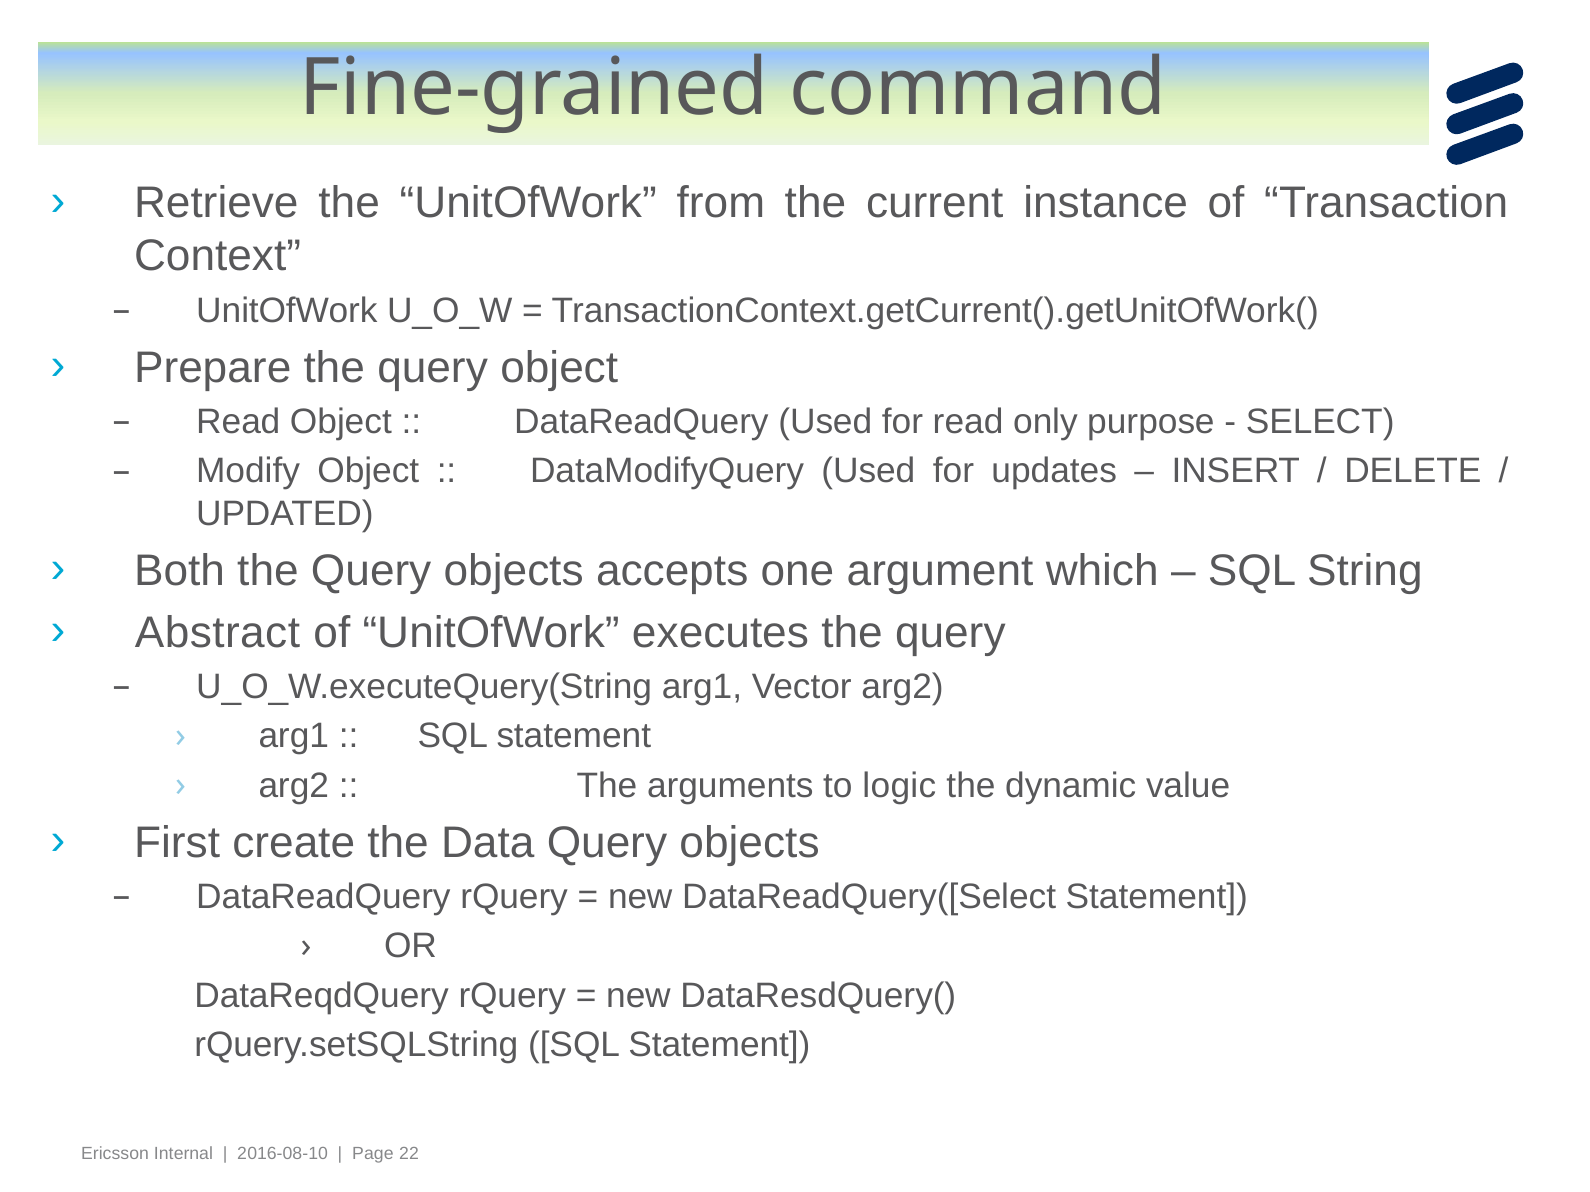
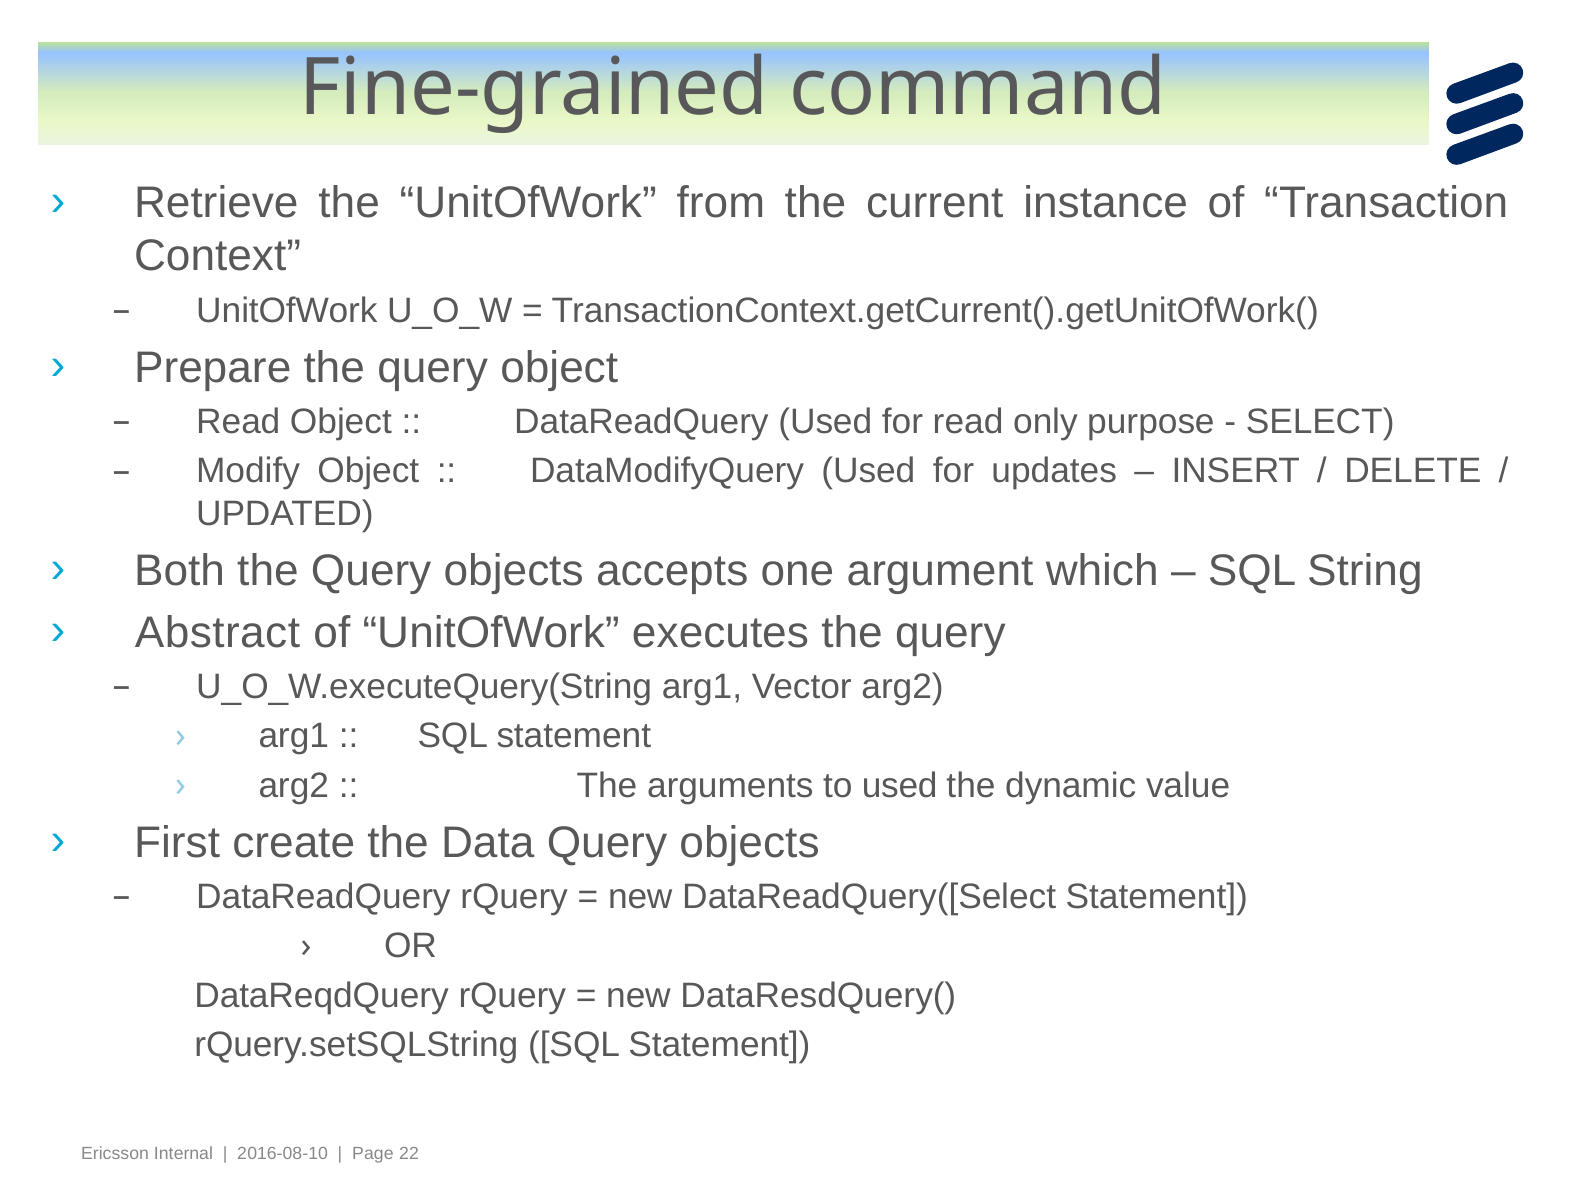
to logic: logic -> used
